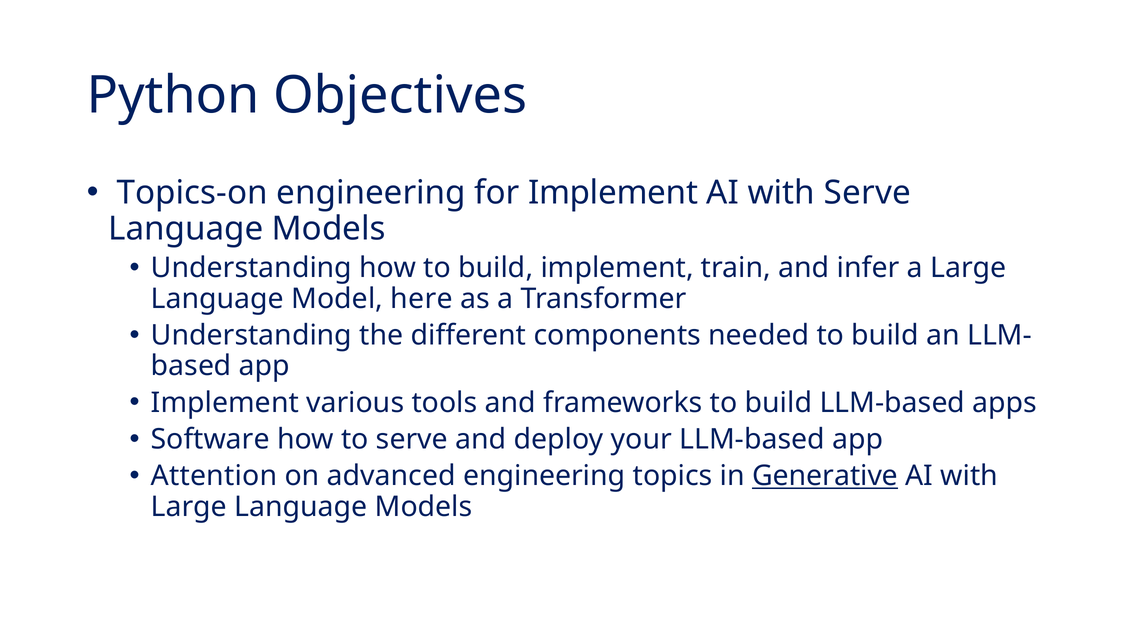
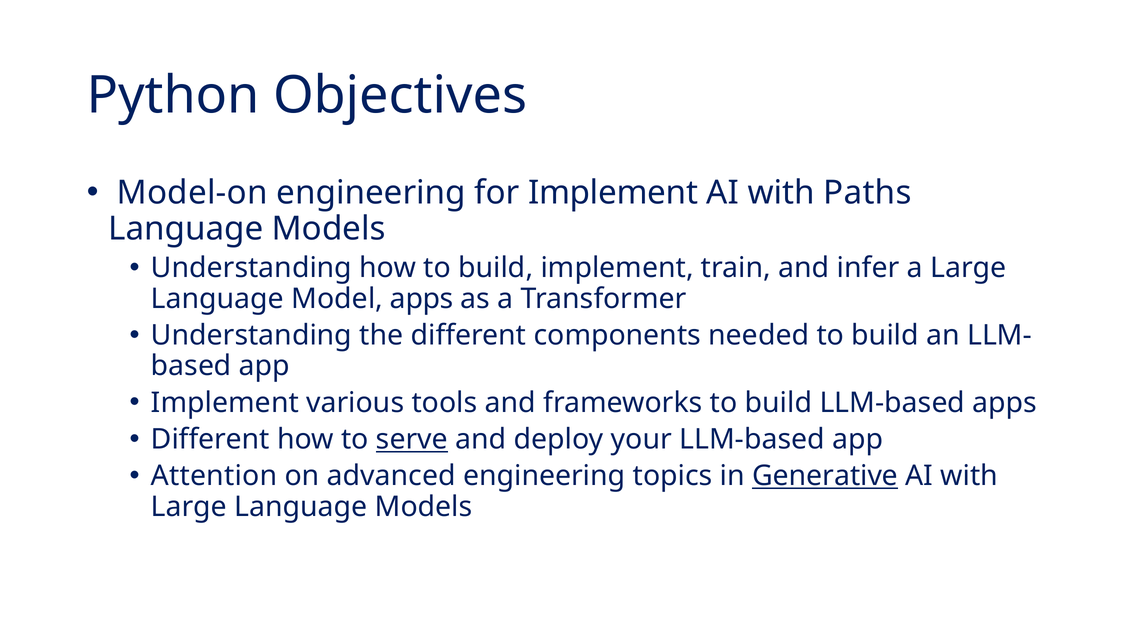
Topics-on: Topics-on -> Model-on
with Serve: Serve -> Paths
Model here: here -> apps
Software at (210, 439): Software -> Different
serve at (412, 439) underline: none -> present
